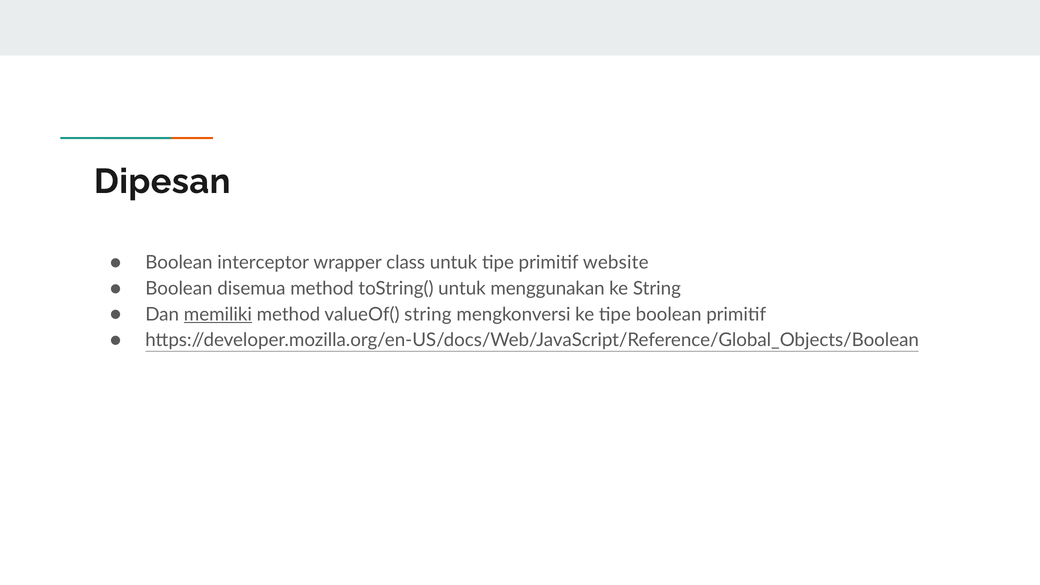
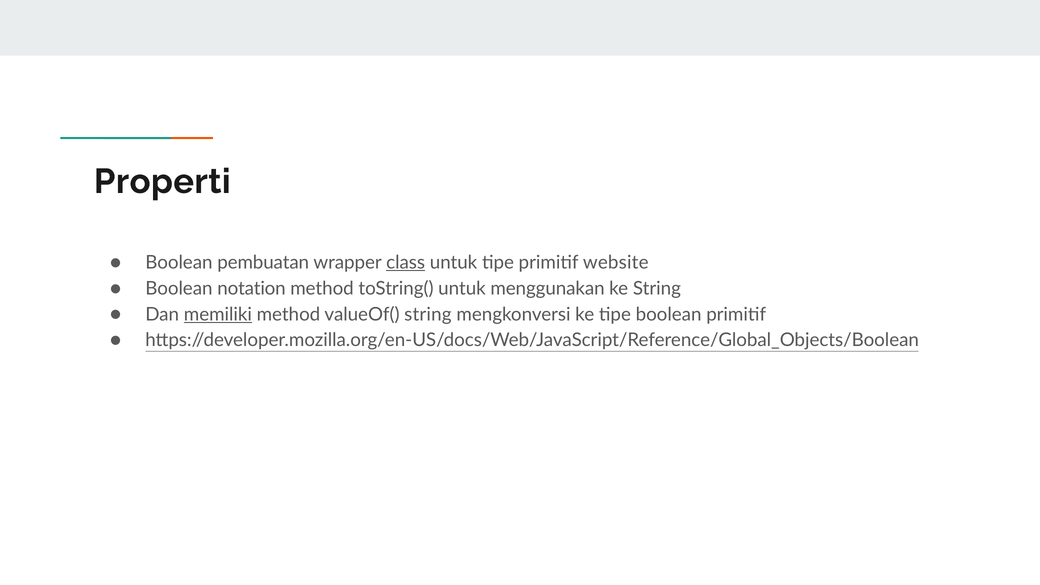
Dipesan: Dipesan -> Properti
interceptor: interceptor -> pembuatan
class underline: none -> present
disemua: disemua -> notation
